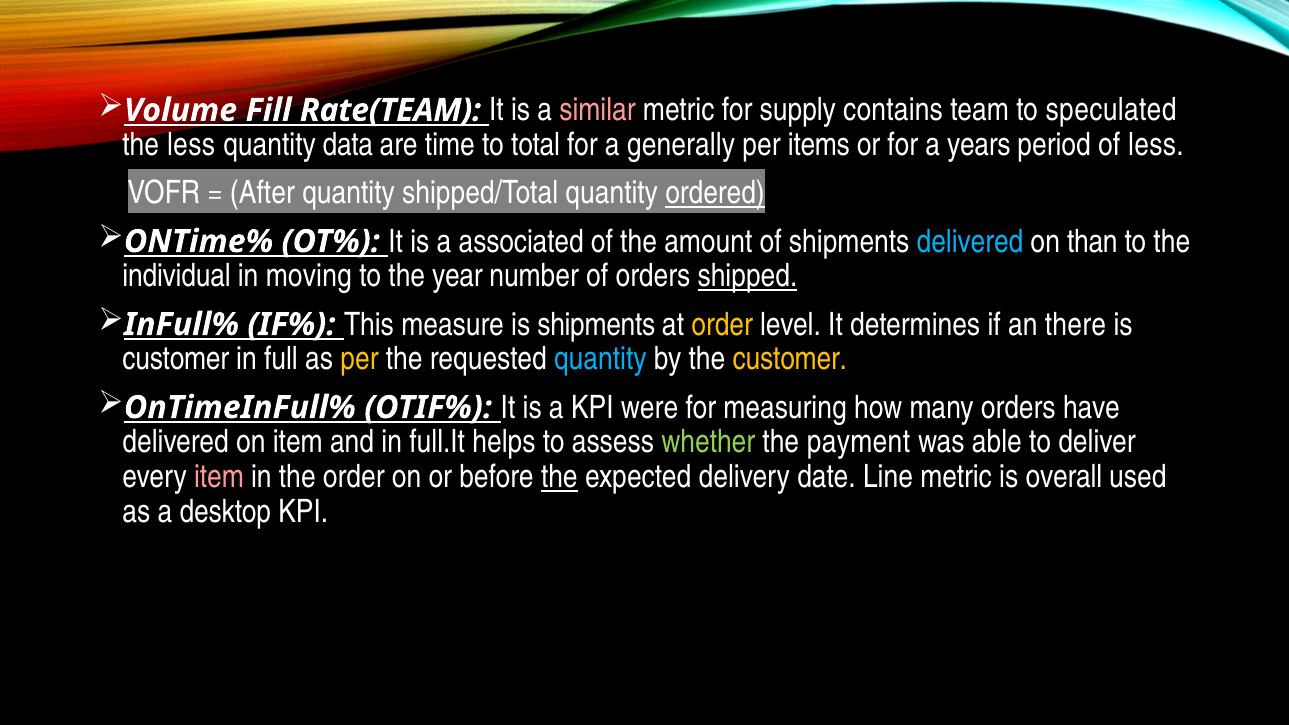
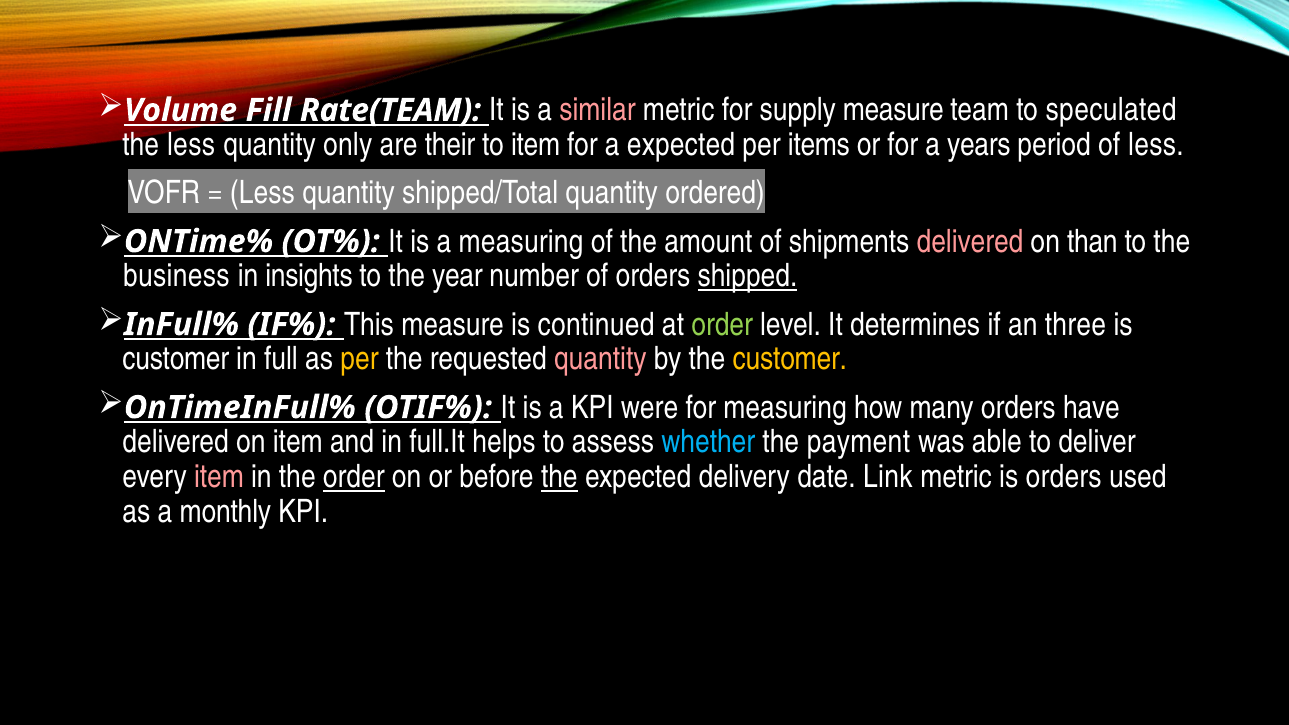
supply contains: contains -> measure
data: data -> only
time: time -> their
to total: total -> item
a generally: generally -> expected
After at (262, 193): After -> Less
ordered underline: present -> none
a associated: associated -> measuring
delivered at (970, 242) colour: light blue -> pink
individual: individual -> business
moving: moving -> insights
is shipments: shipments -> continued
order at (722, 325) colour: yellow -> light green
there: there -> three
quantity at (600, 359) colour: light blue -> pink
whether colour: light green -> light blue
order at (354, 477) underline: none -> present
Line: Line -> Link
is overall: overall -> orders
desktop: desktop -> monthly
